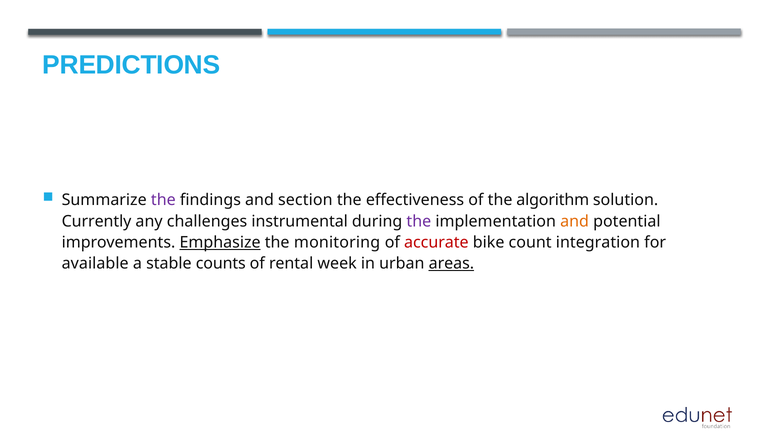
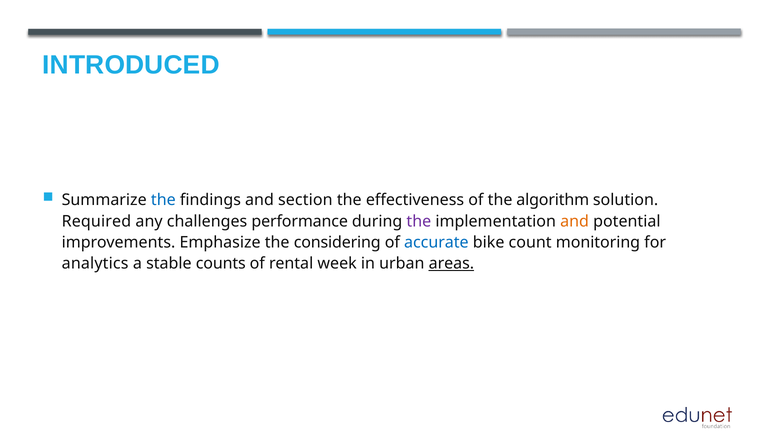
PREDICTIONS: PREDICTIONS -> INTRODUCED
the at (163, 200) colour: purple -> blue
Currently: Currently -> Required
instrumental: instrumental -> performance
Emphasize underline: present -> none
monitoring: monitoring -> considering
accurate colour: red -> blue
integration: integration -> monitoring
available: available -> analytics
